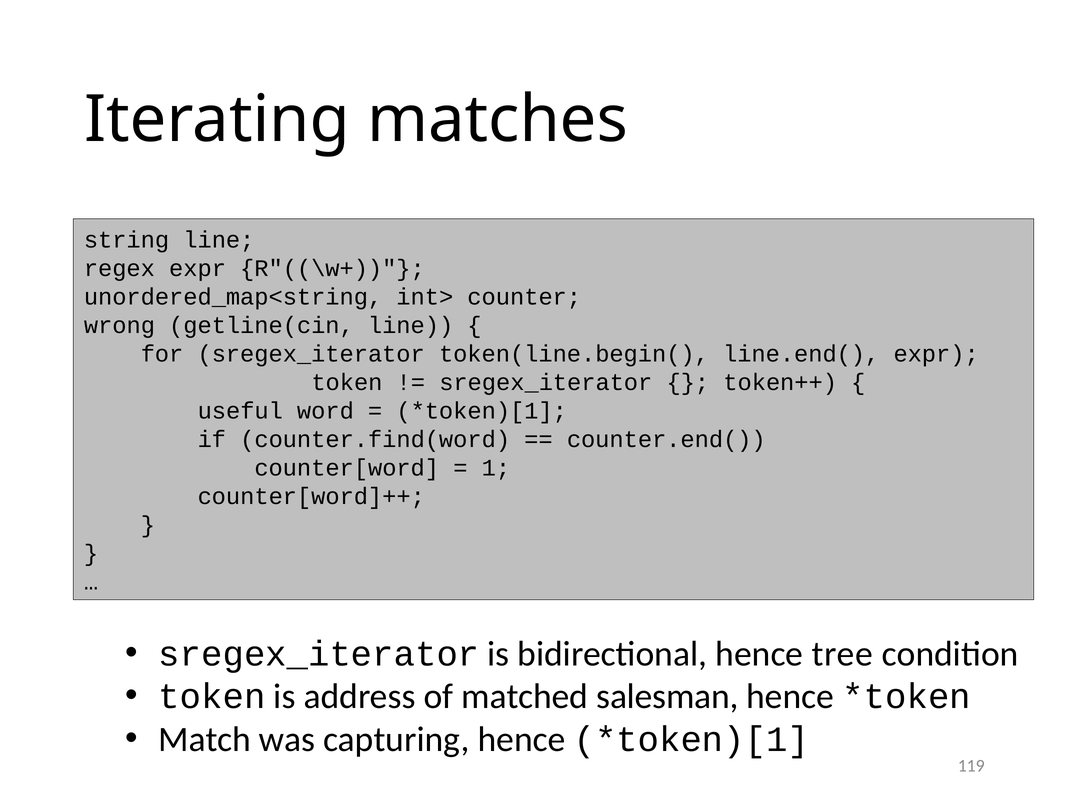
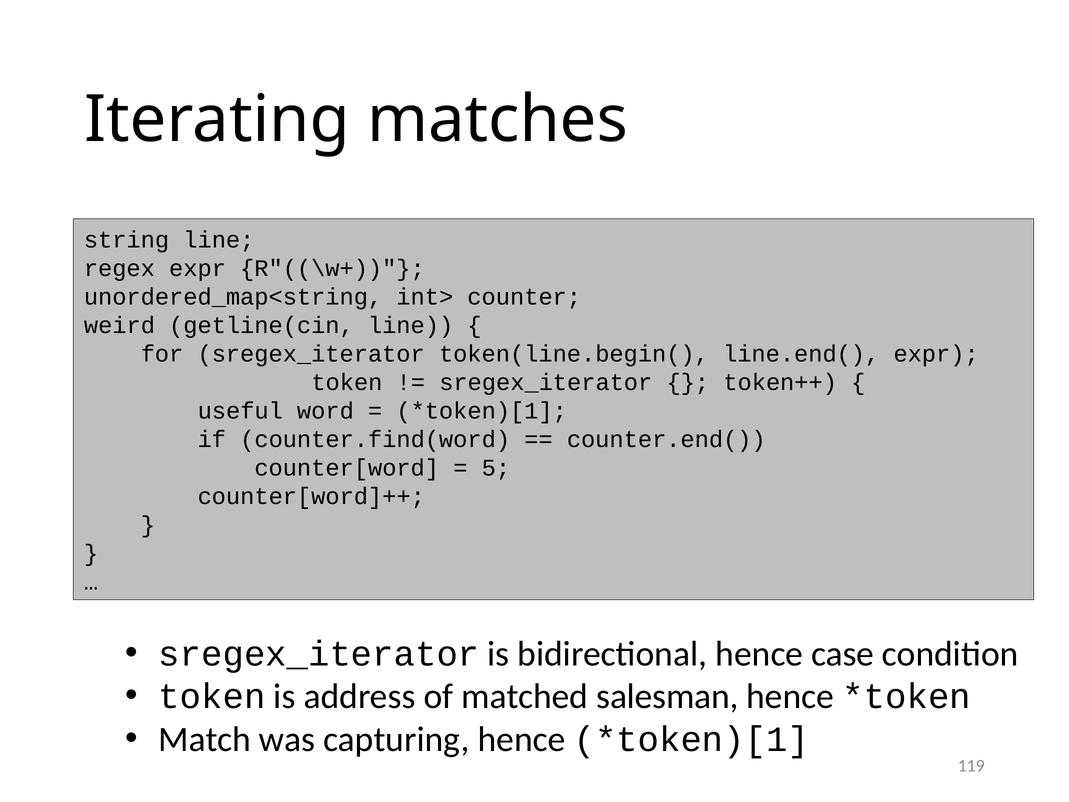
wrong: wrong -> weird
1: 1 -> 5
tree: tree -> case
